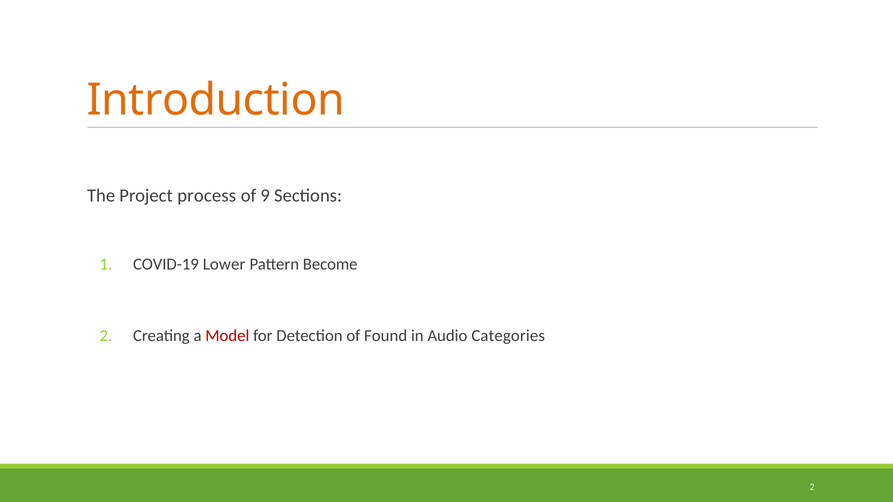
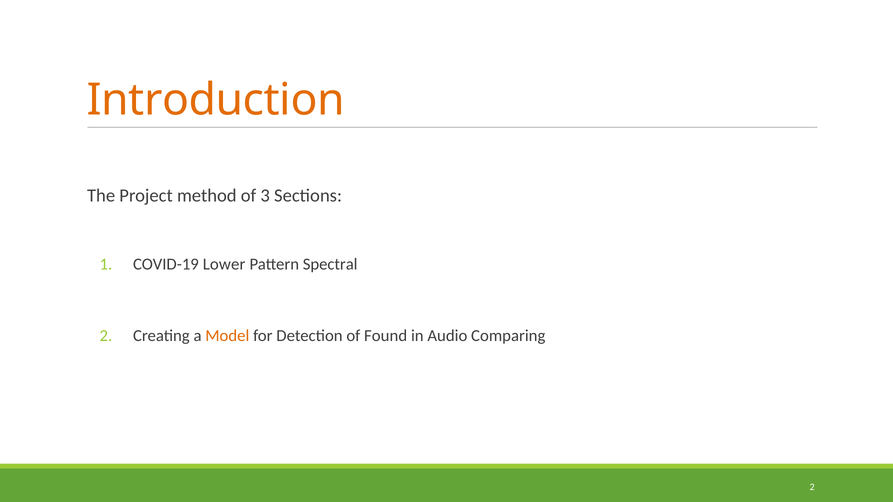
process: process -> method
9: 9 -> 3
Become: Become -> Spectral
Model colour: red -> orange
Categories: Categories -> Comparing
